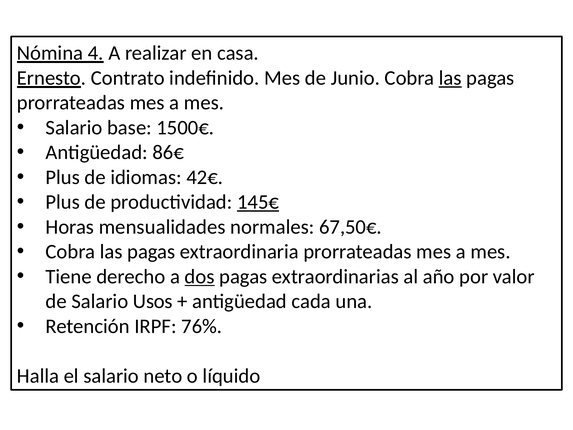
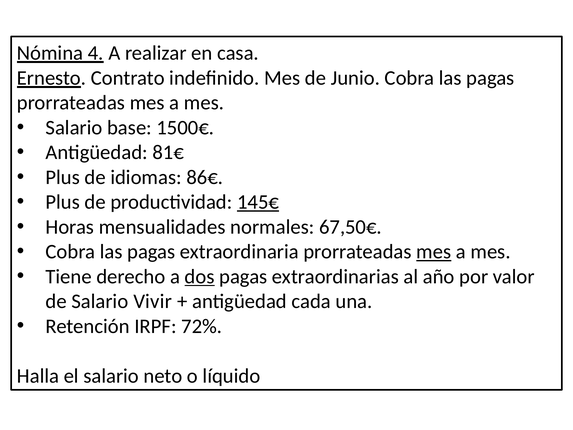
las at (450, 78) underline: present -> none
86€: 86€ -> 81€
42€: 42€ -> 86€
mes at (434, 252) underline: none -> present
Usos: Usos -> Vivir
76%: 76% -> 72%
